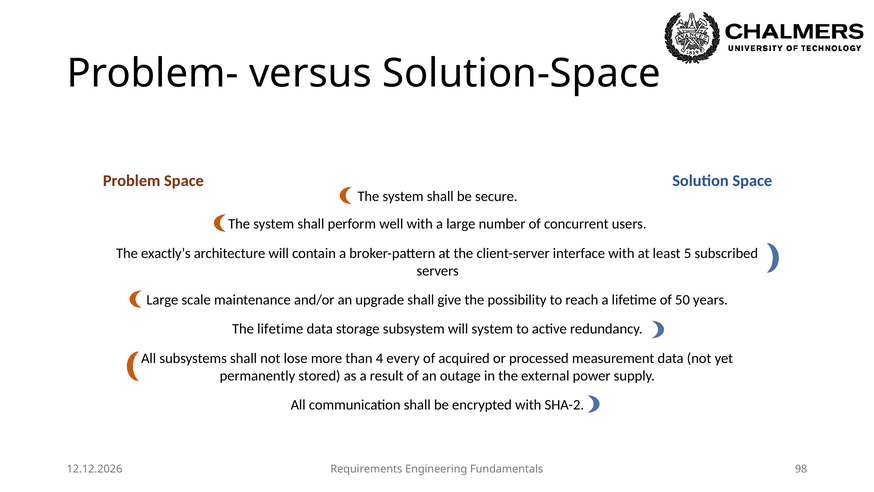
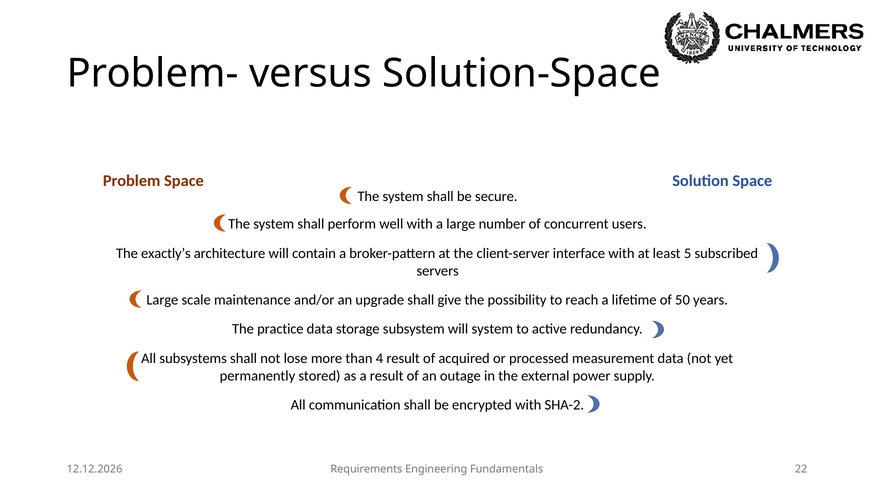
The lifetime: lifetime -> practice
4 every: every -> result
98: 98 -> 22
